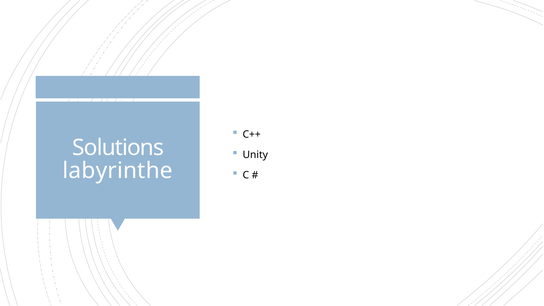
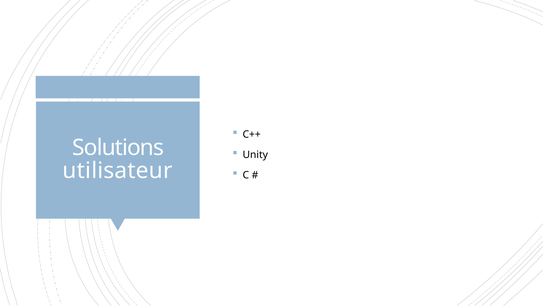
labyrinthe: labyrinthe -> utilisateur
